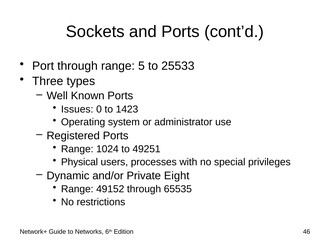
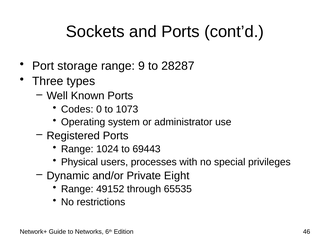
Port through: through -> storage
5: 5 -> 9
25533: 25533 -> 28287
Issues: Issues -> Codes
1423: 1423 -> 1073
49251: 49251 -> 69443
